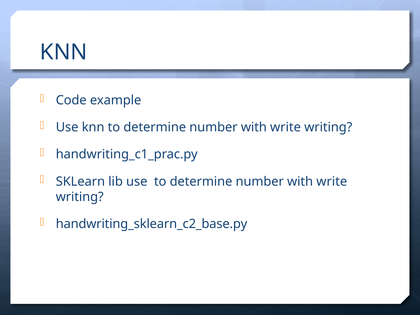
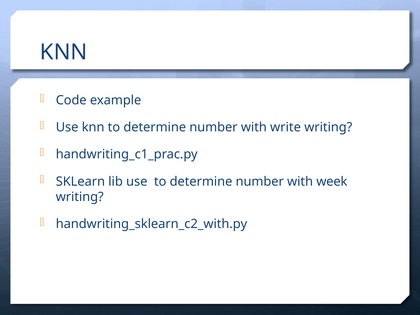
write at (332, 181): write -> week
handwriting_sklearn_c2_base.py: handwriting_sklearn_c2_base.py -> handwriting_sklearn_c2_with.py
